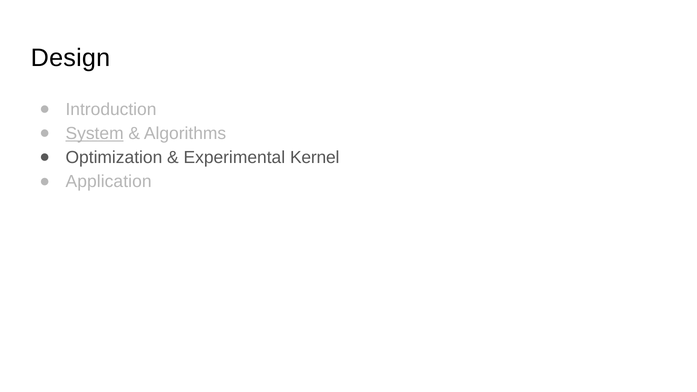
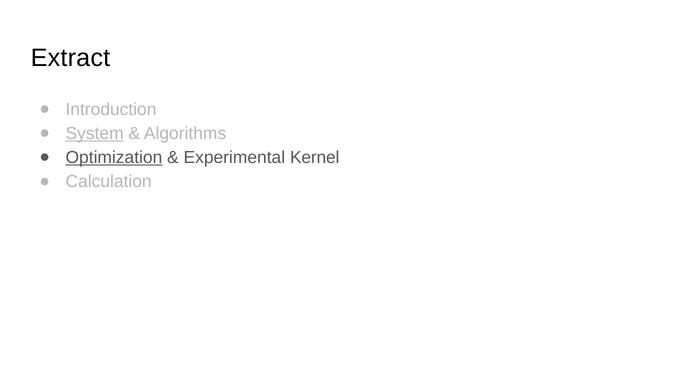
Design: Design -> Extract
Optimization underline: none -> present
Application: Application -> Calculation
